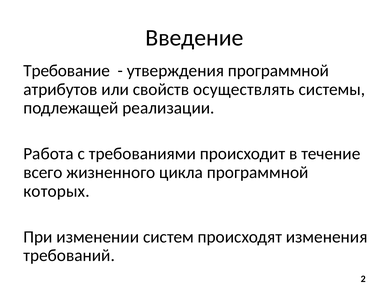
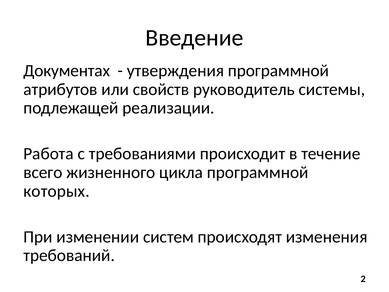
Требование: Требование -> Документах
осуществлять: осуществлять -> руководитель
